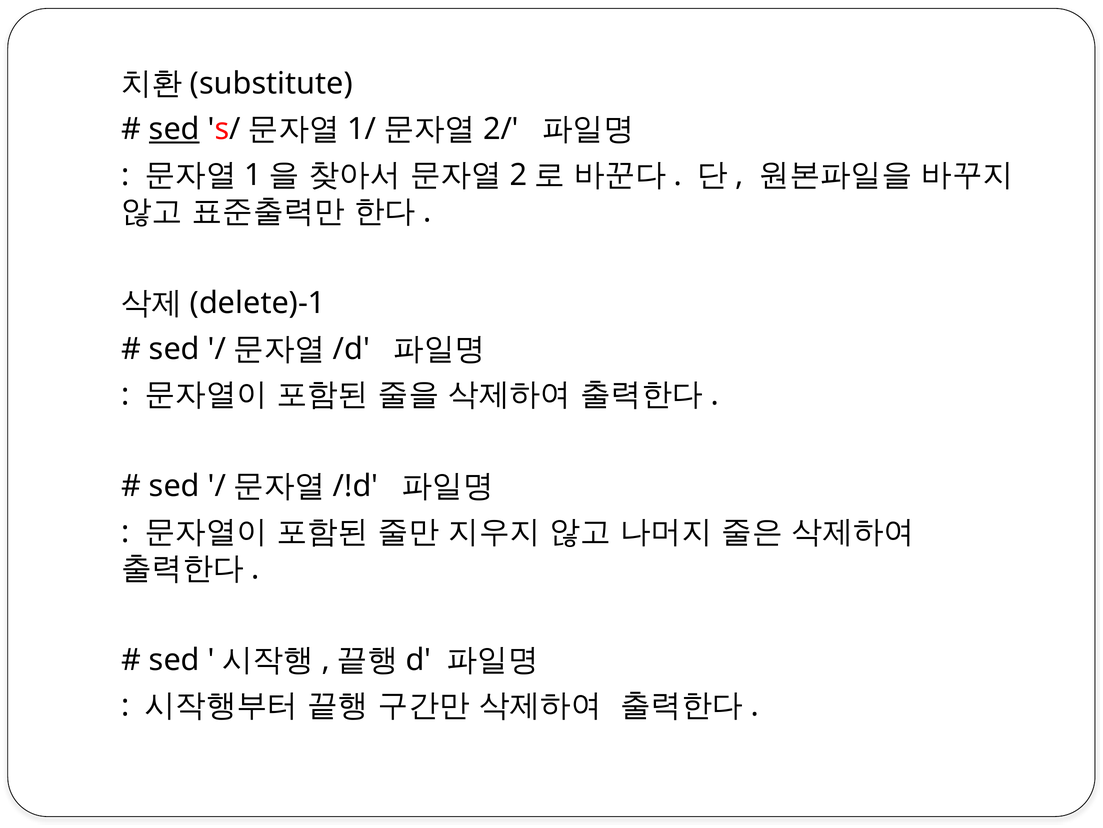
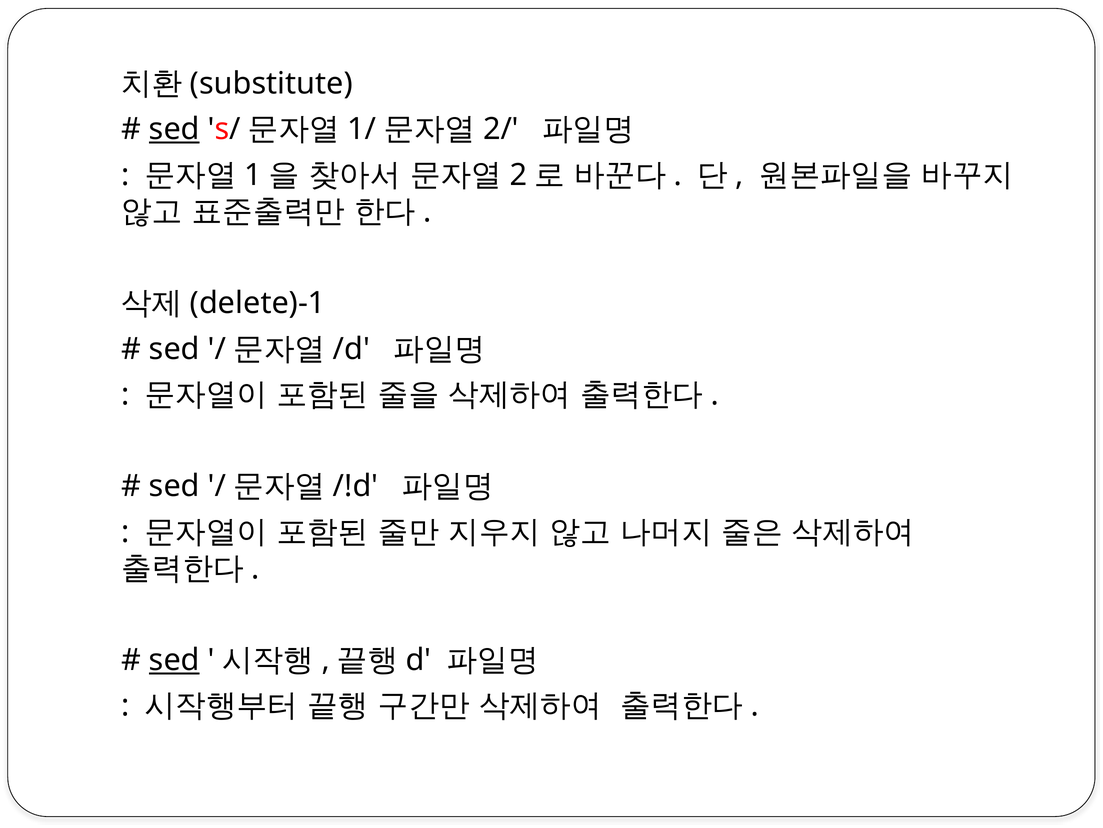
sed at (174, 660) underline: none -> present
